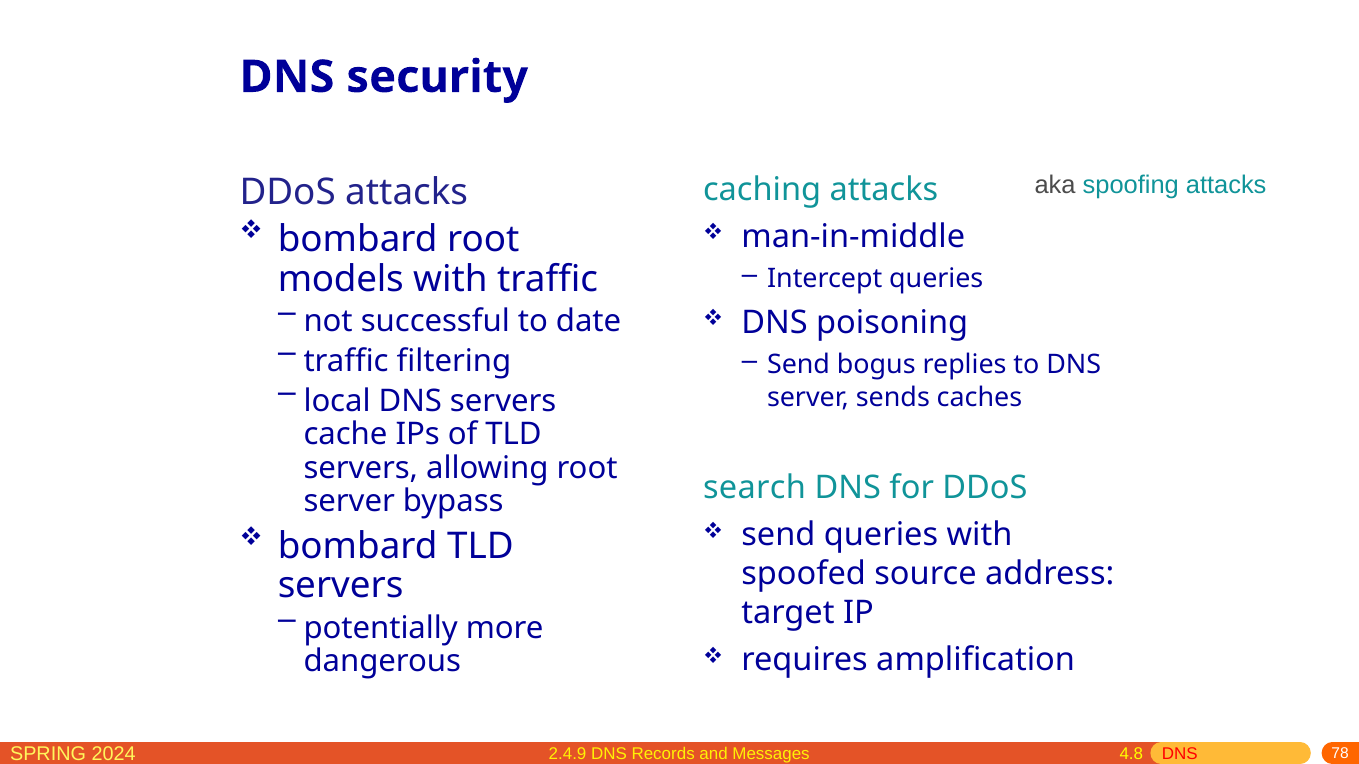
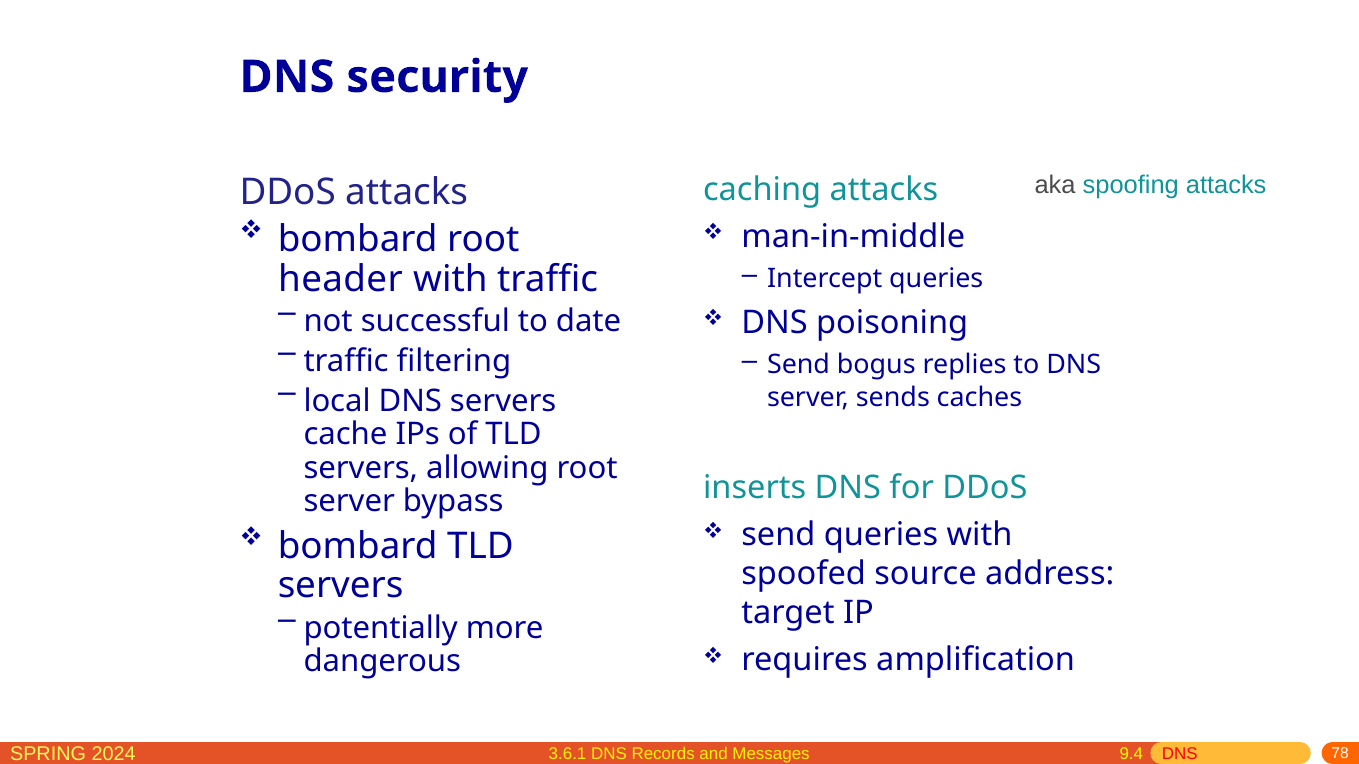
models: models -> header
search: search -> inserts
2.4.9: 2.4.9 -> 3.6.1
4.8: 4.8 -> 9.4
